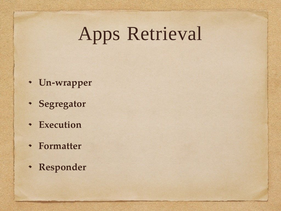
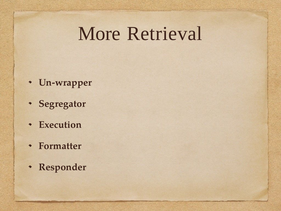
Apps: Apps -> More
